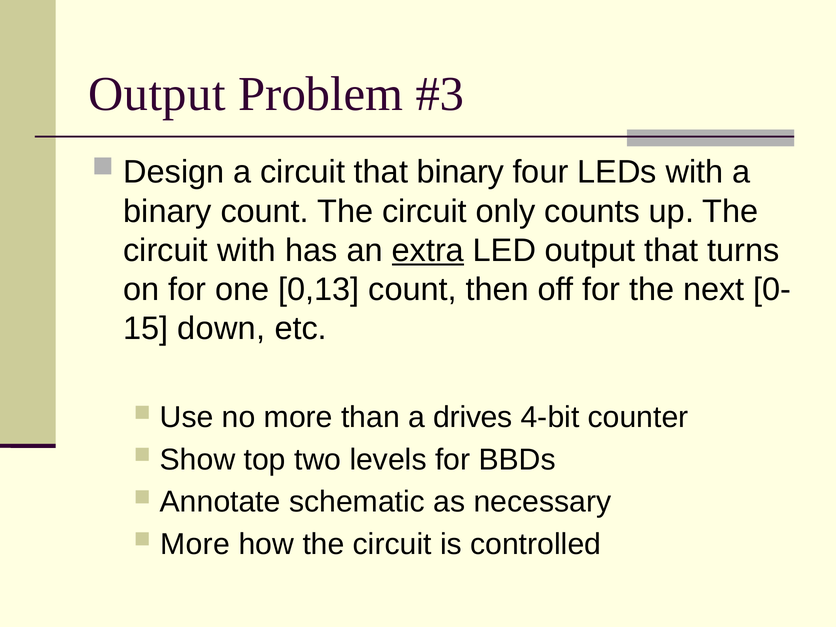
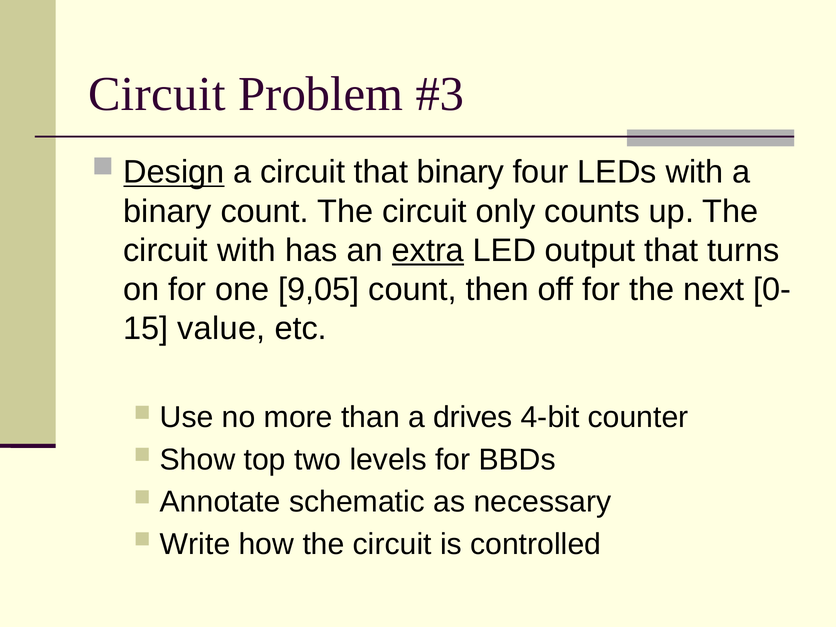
Output at (157, 94): Output -> Circuit
Design underline: none -> present
0,13: 0,13 -> 9,05
down: down -> value
More at (195, 544): More -> Write
